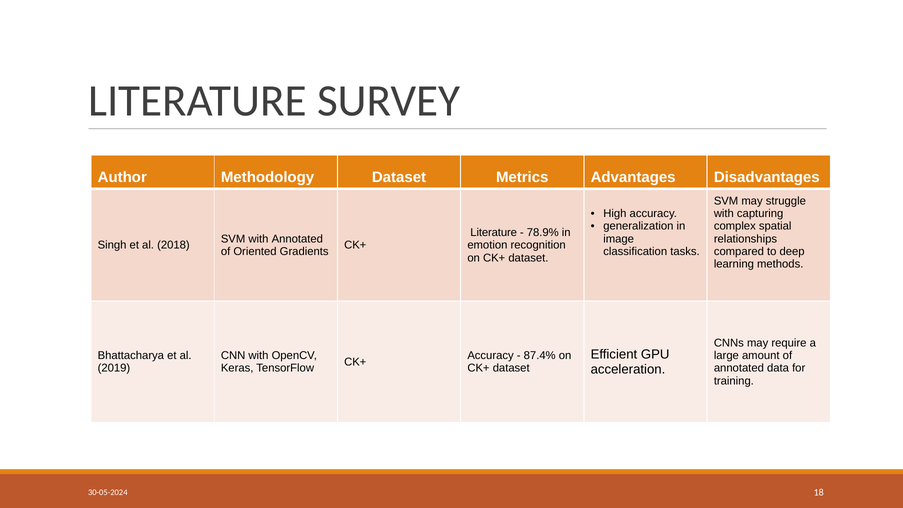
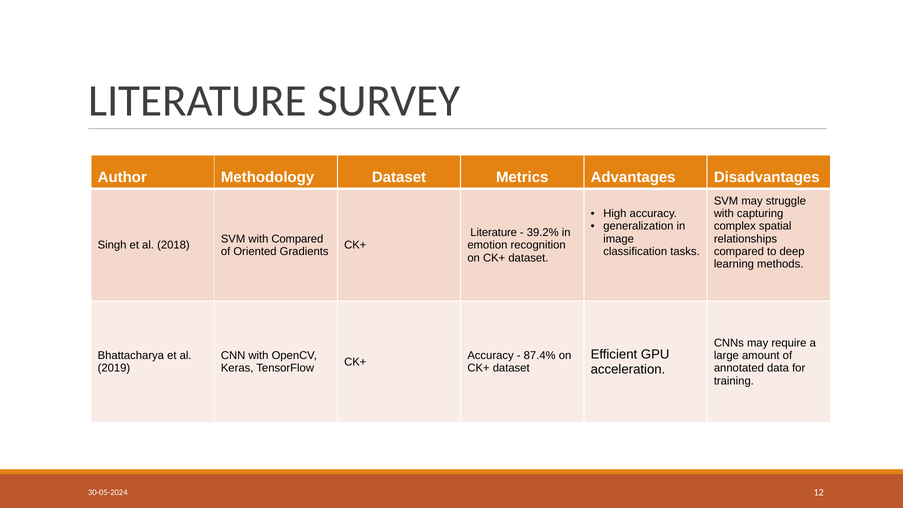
78.9%: 78.9% -> 39.2%
with Annotated: Annotated -> Compared
18: 18 -> 12
